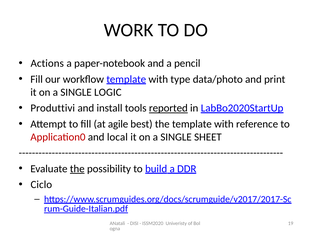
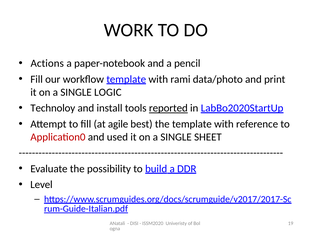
type: type -> rami
Produttivi: Produttivi -> Technoloy
local: local -> used
the at (77, 169) underline: present -> none
Ciclo: Ciclo -> Level
